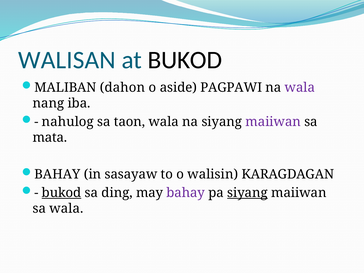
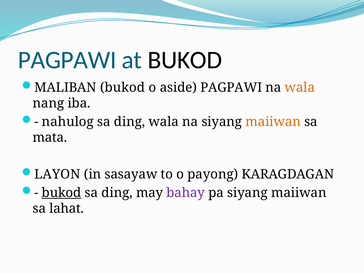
WALISAN at (67, 60): WALISAN -> PAGPAWI
MALIBAN dahon: dahon -> bukod
wala at (300, 88) colour: purple -> orange
taon at (130, 122): taon -> ding
maiiwan at (273, 122) colour: purple -> orange
BAHAY at (57, 174): BAHAY -> LAYON
walisin: walisin -> payong
siyang at (247, 193) underline: present -> none
sa wala: wala -> lahat
